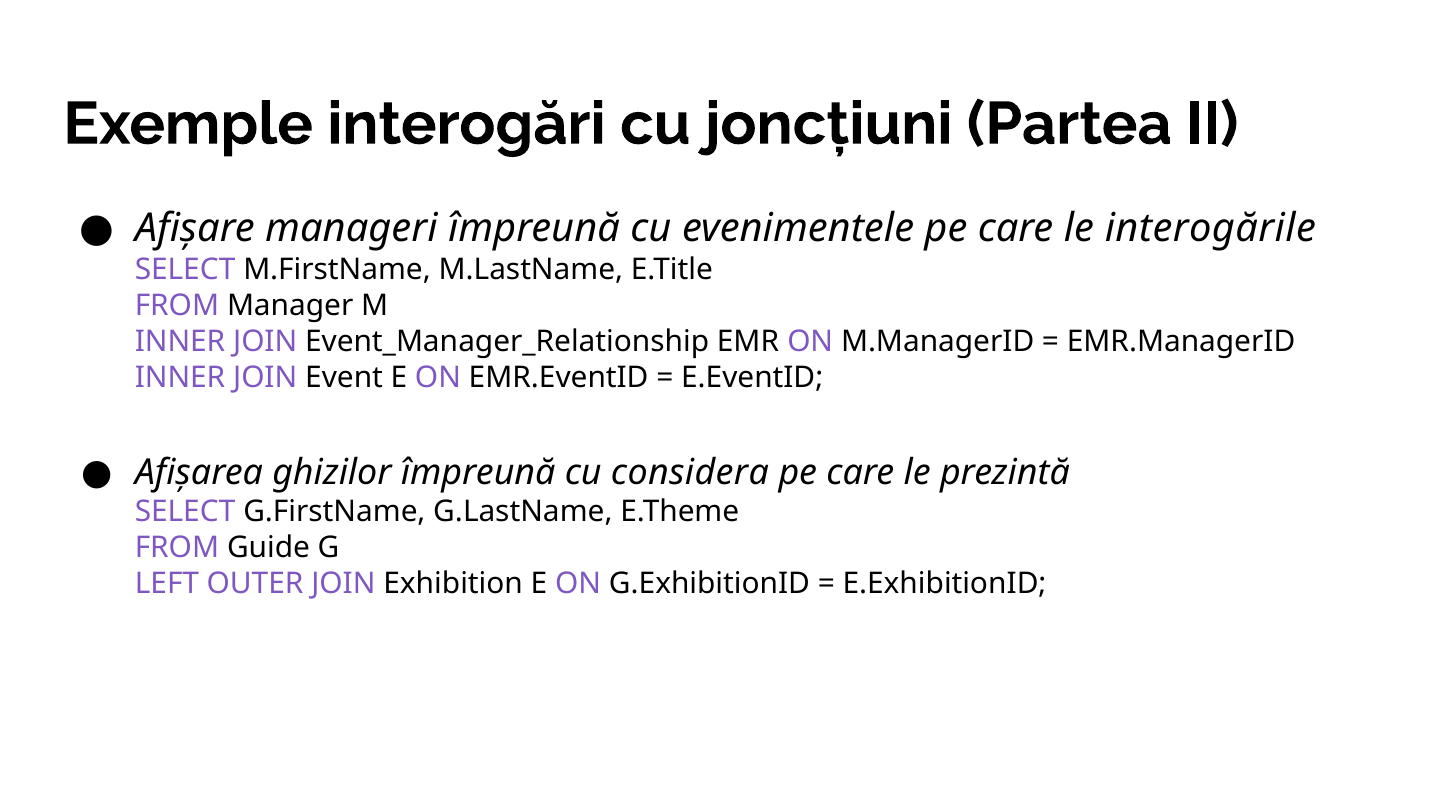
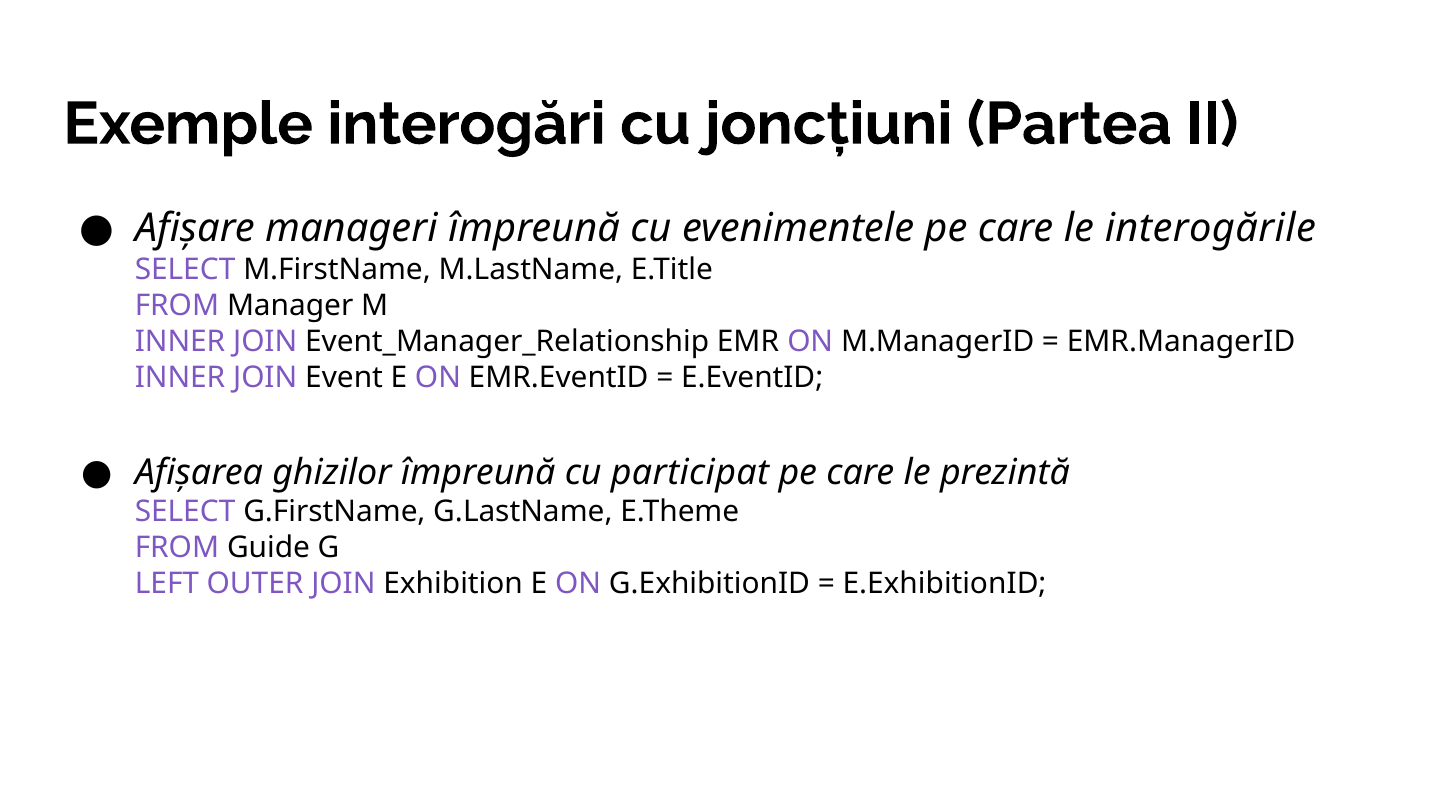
considera: considera -> participat
